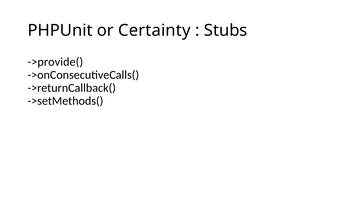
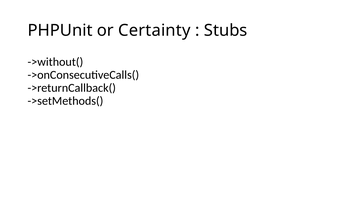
->provide(: ->provide( -> ->without(
